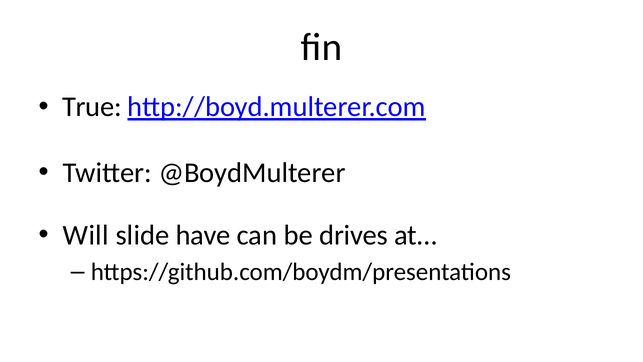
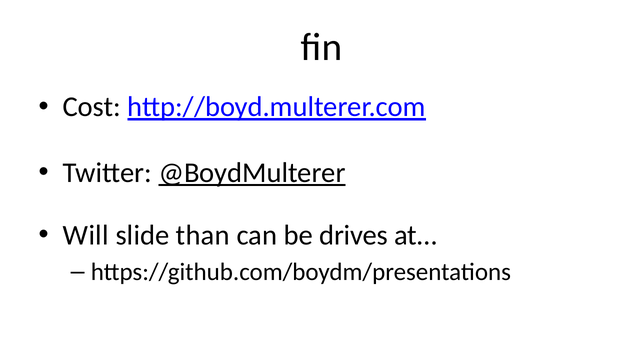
True: True -> Cost
@BoydMulterer underline: none -> present
have: have -> than
